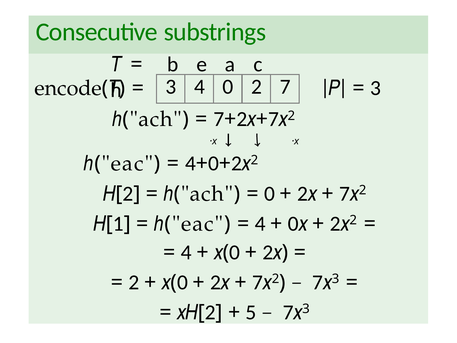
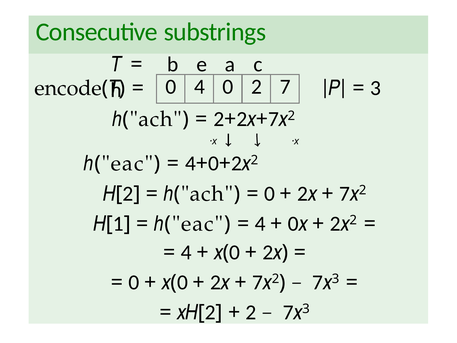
3 at (171, 87): 3 -> 0
7 at (219, 119): 7 -> 2
2 at (134, 282): 2 -> 0
5 at (251, 312): 5 -> 2
